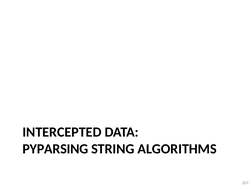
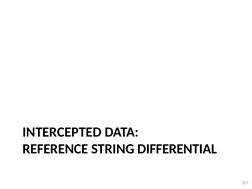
PYPARSING: PYPARSING -> REFERENCE
ALGORITHMS: ALGORITHMS -> DIFFERENTIAL
